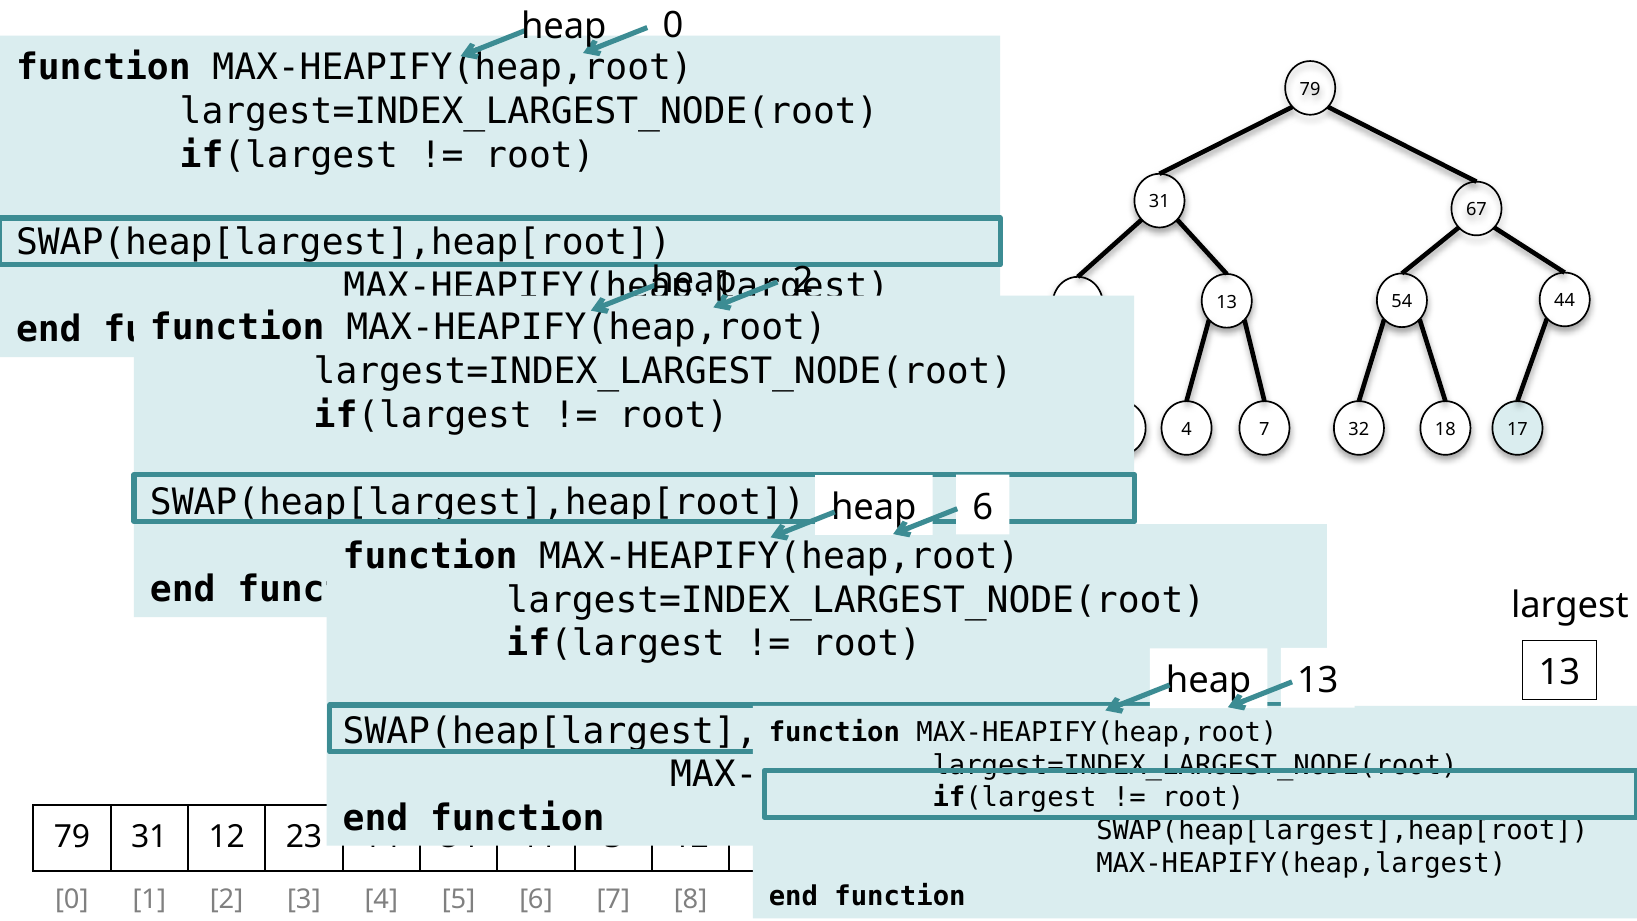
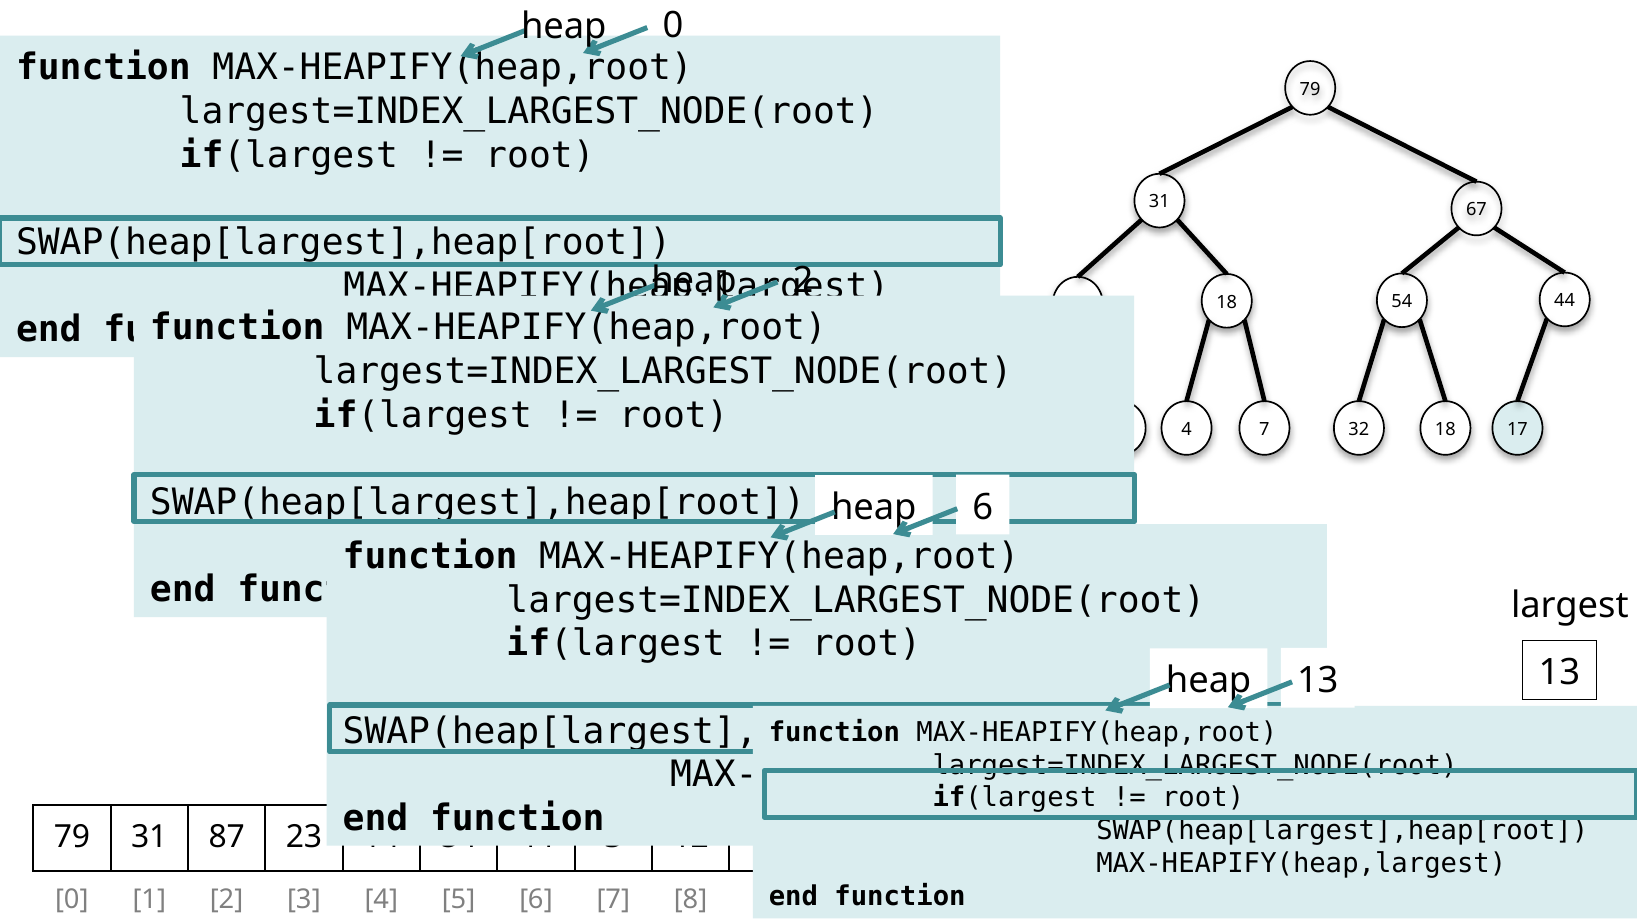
13 at (1227, 302): 13 -> 18
31 12: 12 -> 87
